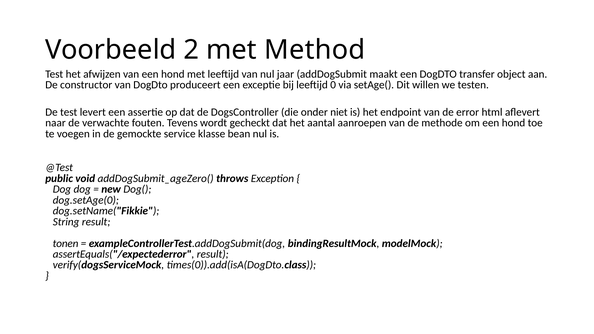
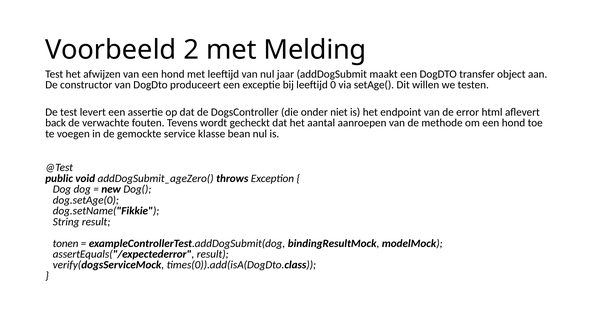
Method: Method -> Melding
naar: naar -> back
